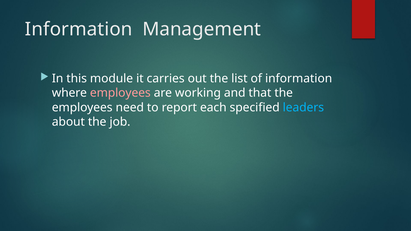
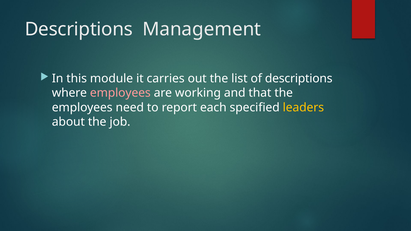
Information at (79, 29): Information -> Descriptions
of information: information -> descriptions
leaders colour: light blue -> yellow
